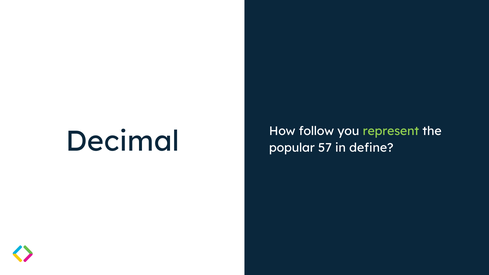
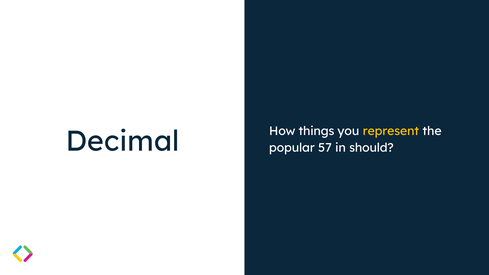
follow: follow -> things
represent colour: light green -> yellow
define: define -> should
